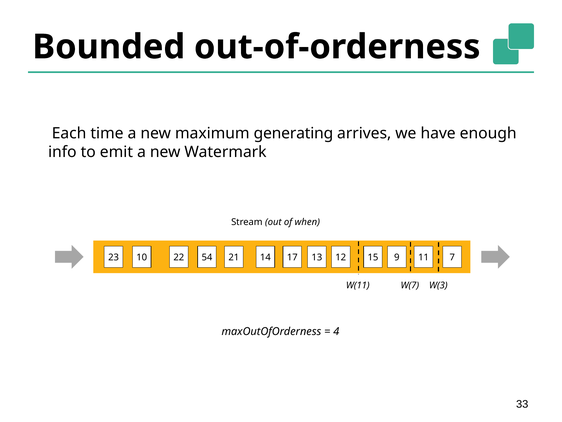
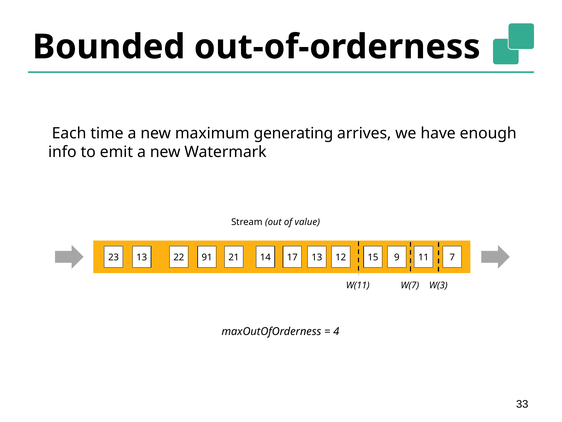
when: when -> value
23 10: 10 -> 13
54: 54 -> 91
